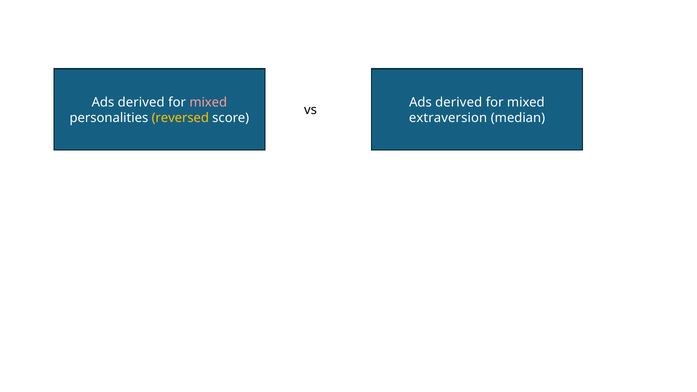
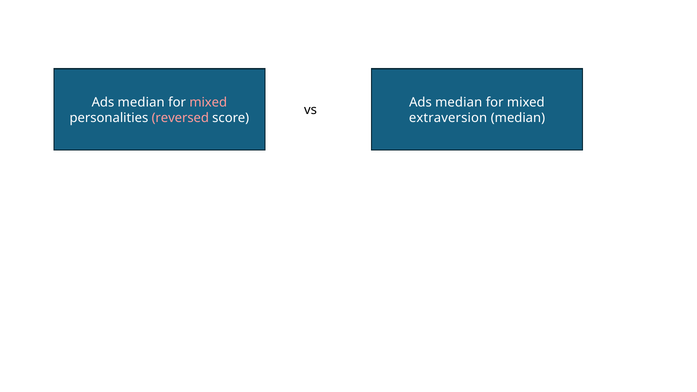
derived at (141, 102): derived -> median
derived at (459, 102): derived -> median
reversed colour: yellow -> pink
